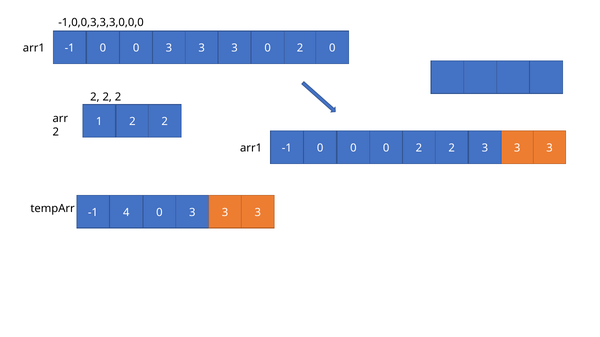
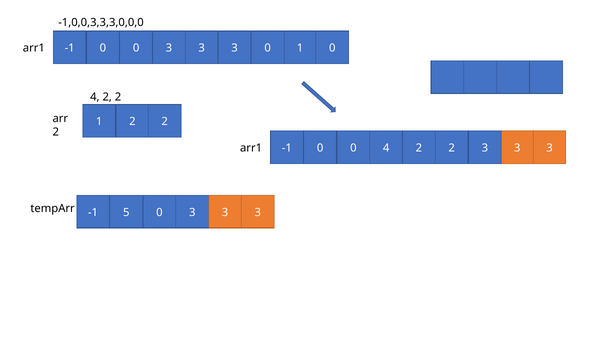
2 at (300, 48): 2 -> 1
2 at (95, 97): 2 -> 4
0 0: 0 -> 4
4: 4 -> 5
